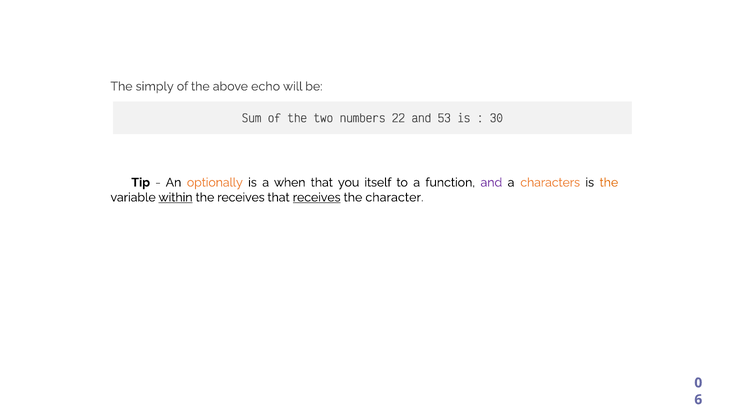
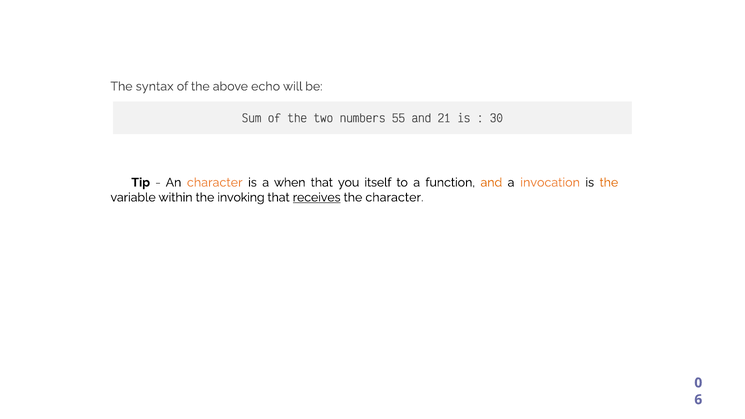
simply: simply -> syntax
22: 22 -> 55
53: 53 -> 21
An optionally: optionally -> character
and at (491, 182) colour: purple -> orange
characters: characters -> invocation
within underline: present -> none
the receives: receives -> invoking
